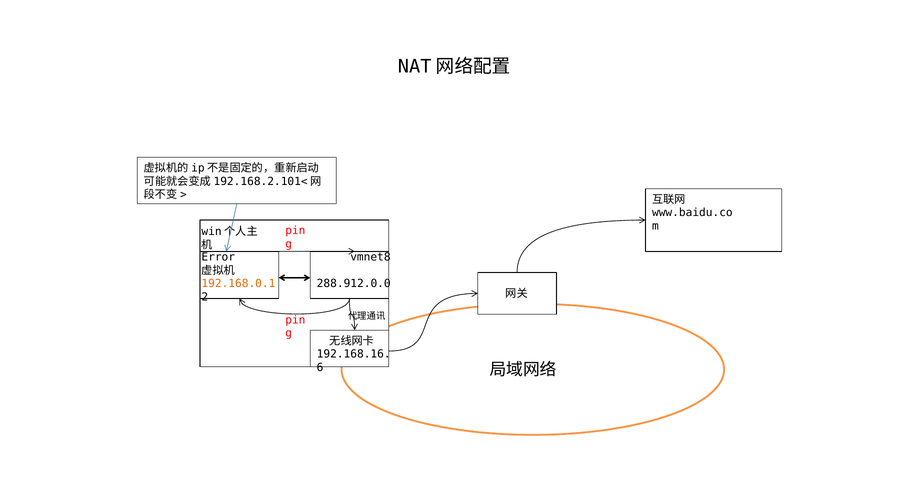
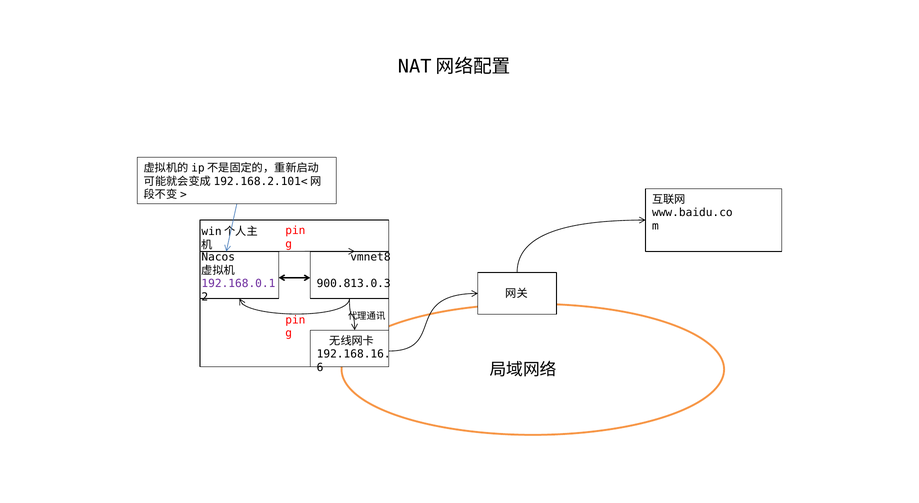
Error: Error -> Nacos
192.168.0.1 colour: orange -> purple
288.912.0.0: 288.912.0.0 -> 900.813.0.3
